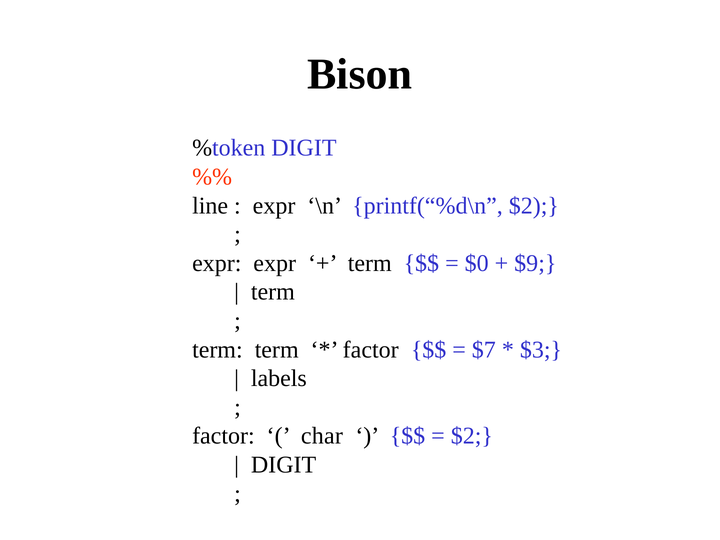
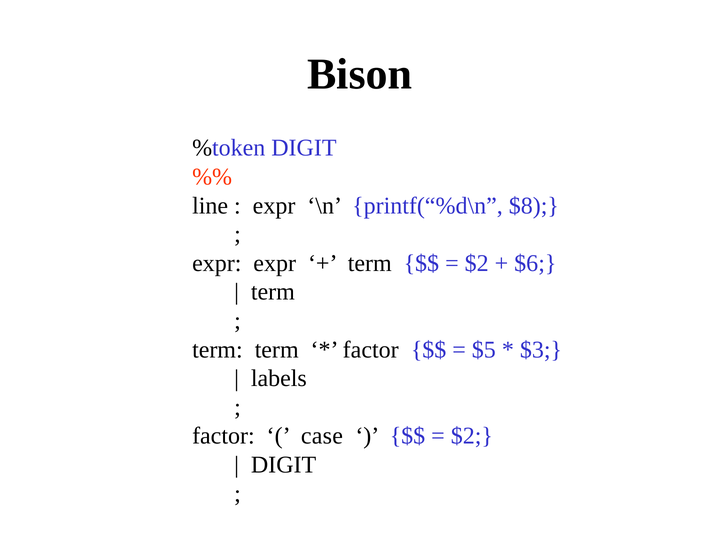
printf(“%d\n $2: $2 -> $8
$0 at (477, 263): $0 -> $2
$9: $9 -> $6
$7: $7 -> $5
char: char -> case
